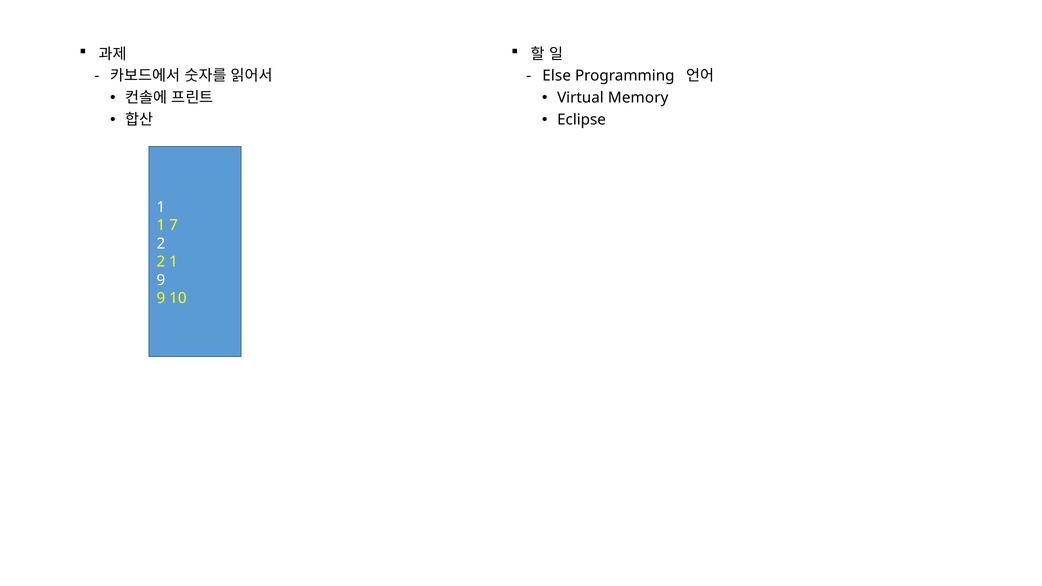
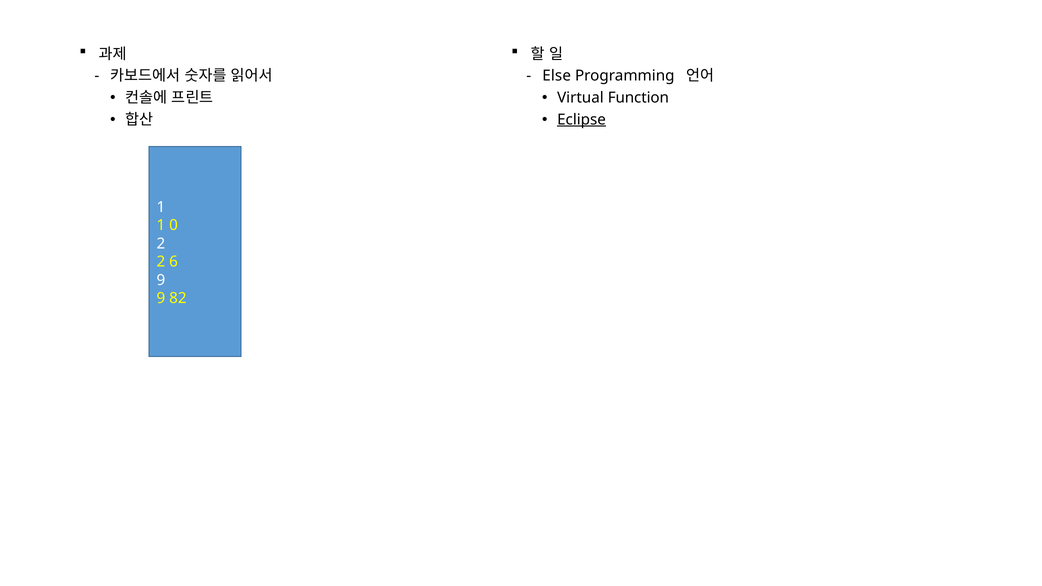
Memory: Memory -> Function
Eclipse underline: none -> present
7: 7 -> 0
2 1: 1 -> 6
10: 10 -> 82
